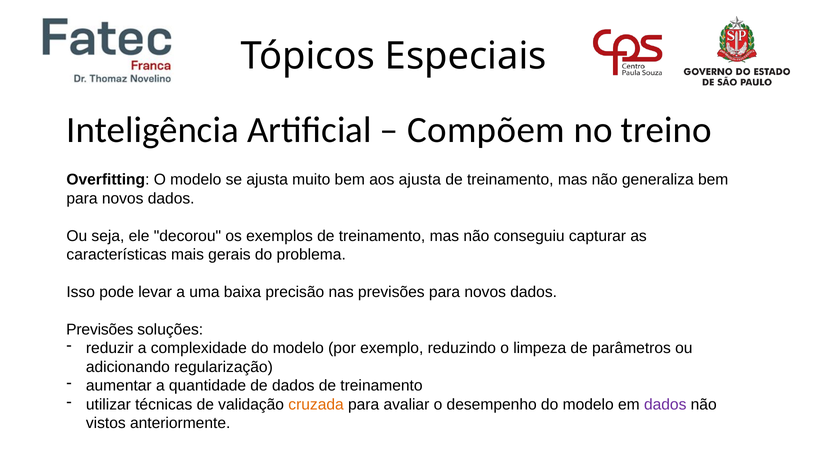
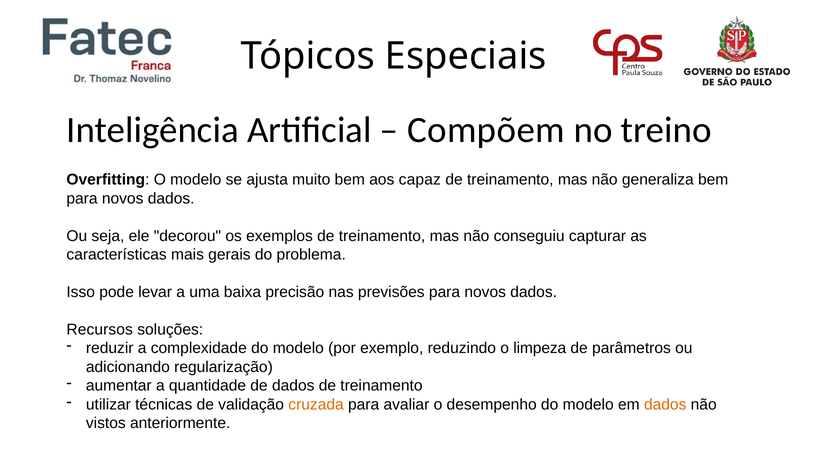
aos ajusta: ajusta -> capaz
Previsões at (100, 329): Previsões -> Recursos
dados at (665, 404) colour: purple -> orange
